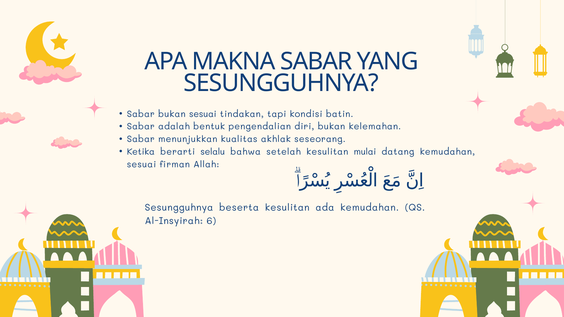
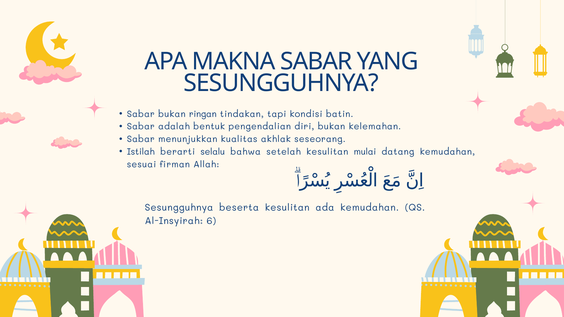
bukan sesuai: sesuai -> ringan
Ketika: Ketika -> Istilah
